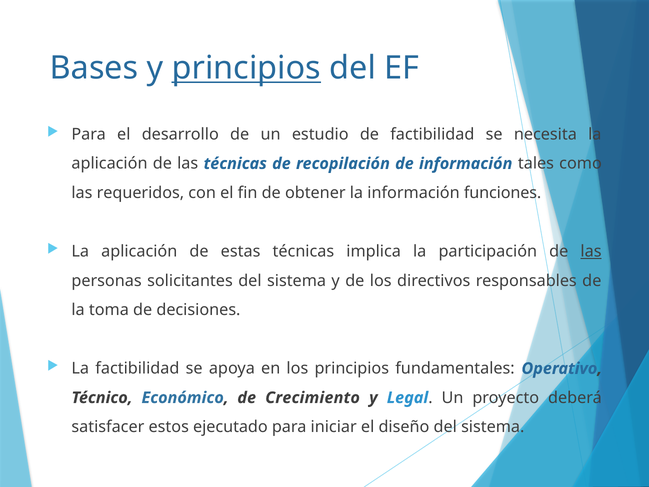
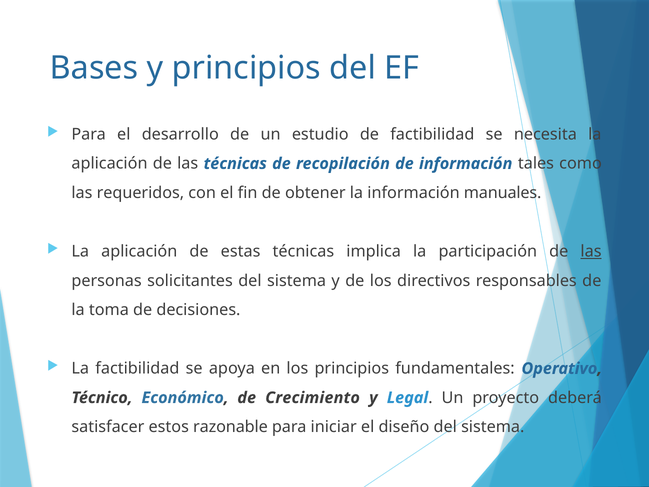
principios at (246, 68) underline: present -> none
funciones: funciones -> manuales
ejecutado: ejecutado -> razonable
